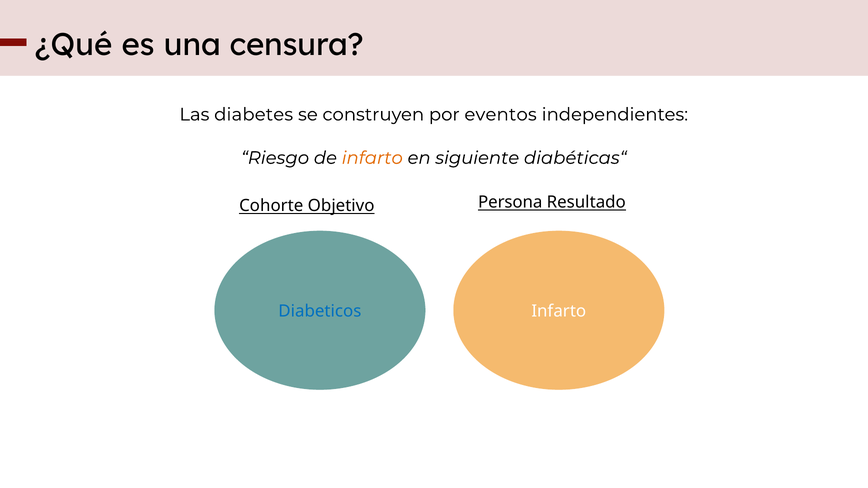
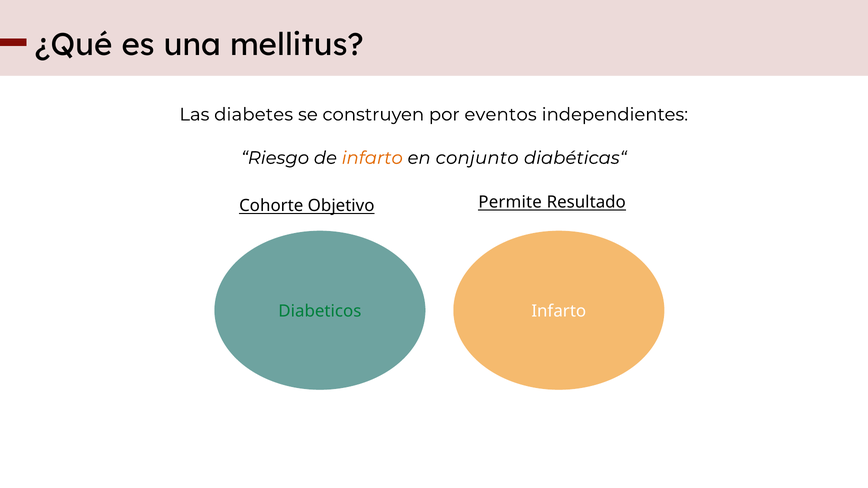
censura: censura -> mellitus
siguiente: siguiente -> conjunto
Persona: Persona -> Permite
Diabeticos colour: blue -> green
